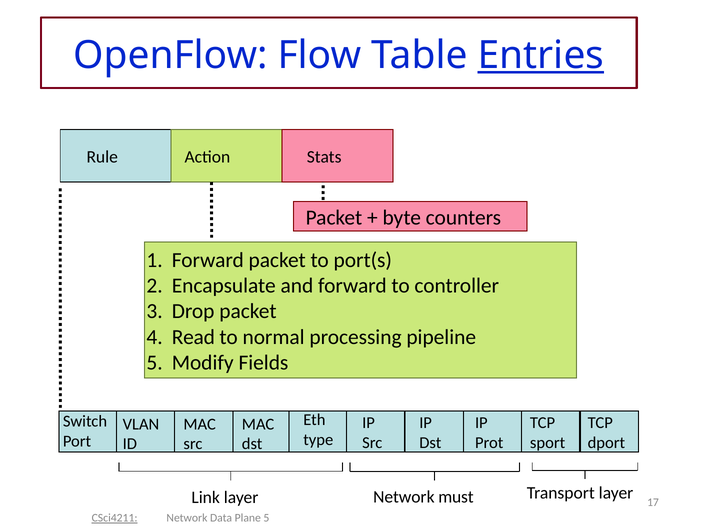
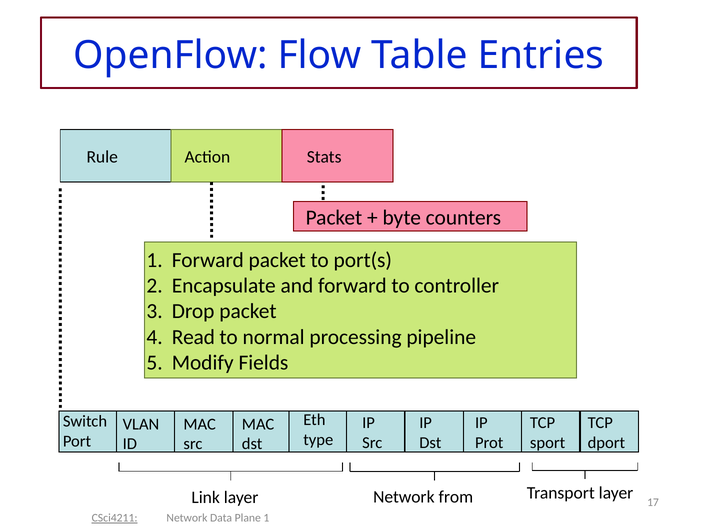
Entries underline: present -> none
must: must -> from
Plane 5: 5 -> 1
